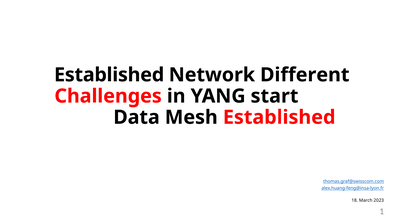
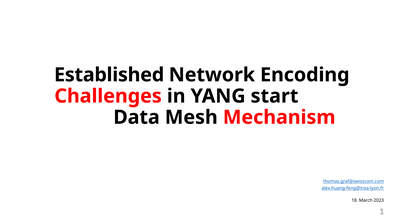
Different: Different -> Encoding
Mesh Established: Established -> Mechanism
